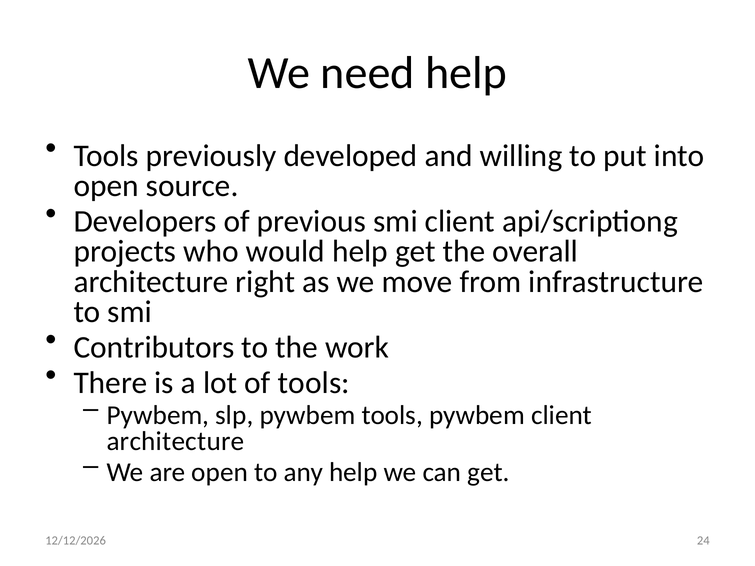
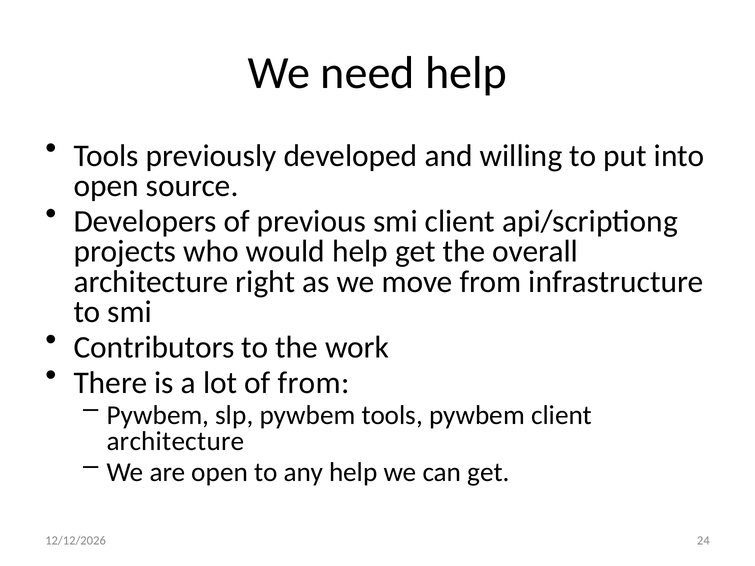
of tools: tools -> from
